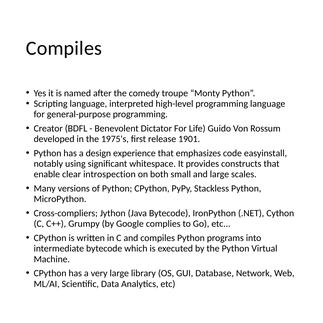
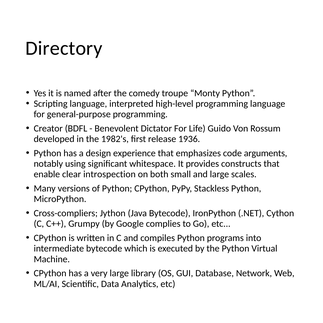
Compiles at (64, 48): Compiles -> Directory
1975's: 1975's -> 1982's
1901: 1901 -> 1936
easyinstall: easyinstall -> arguments
